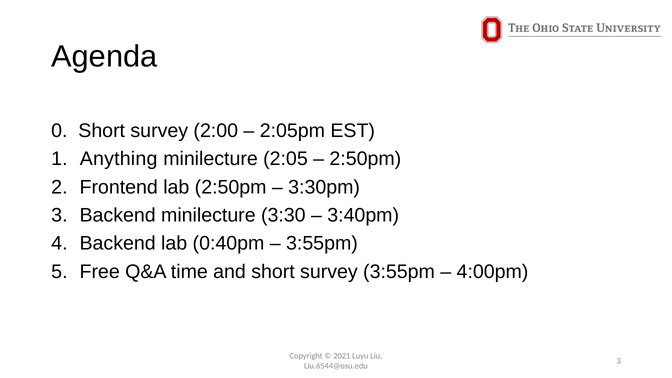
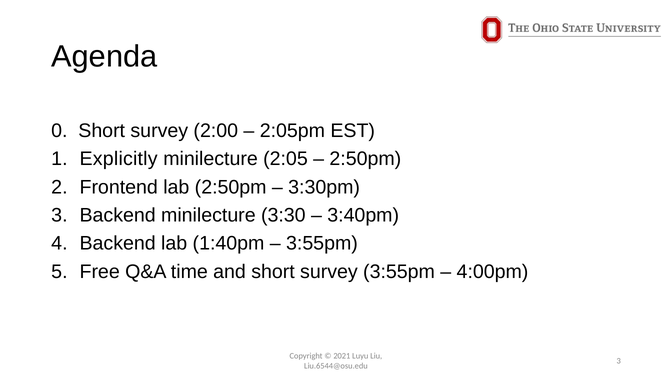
Anything: Anything -> Explicitly
0:40pm: 0:40pm -> 1:40pm
